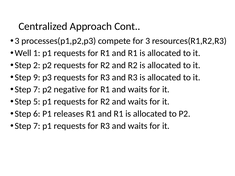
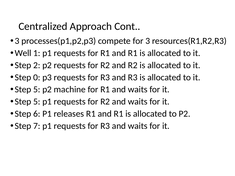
9: 9 -> 0
7 at (37, 90): 7 -> 5
negative: negative -> machine
